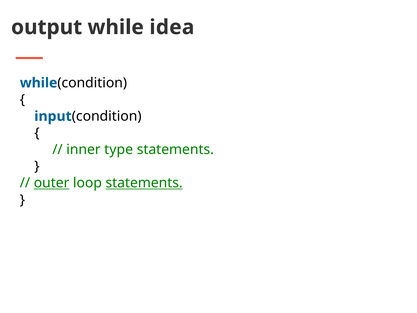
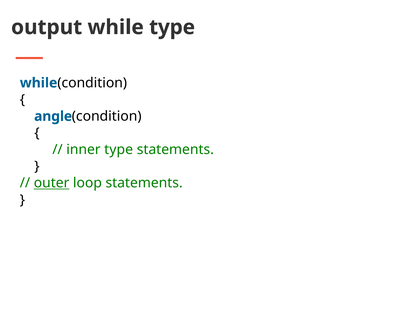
while idea: idea -> type
input: input -> angle
statements at (144, 183) underline: present -> none
